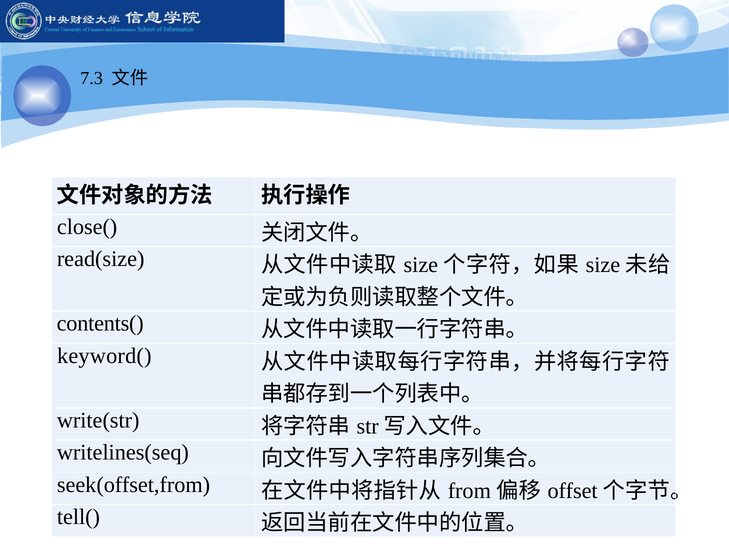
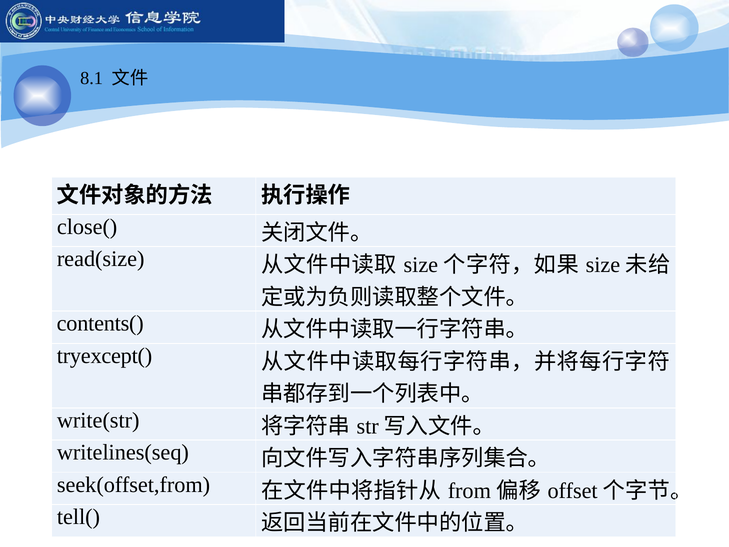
7.3: 7.3 -> 8.1
keyword(: keyword( -> tryexcept(
